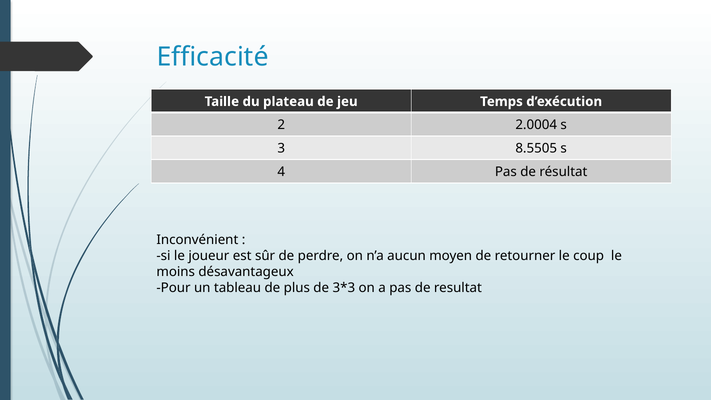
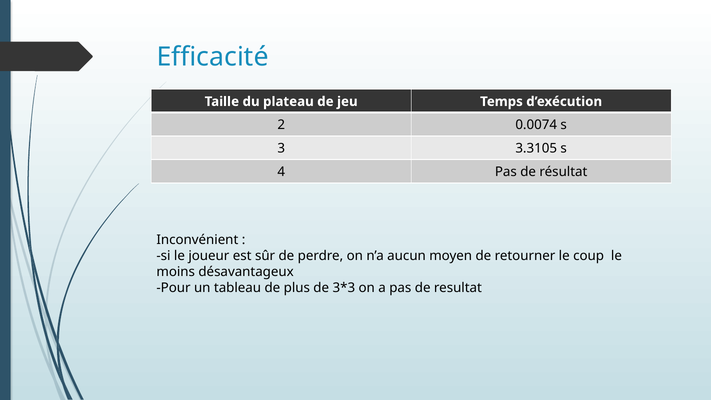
2.0004: 2.0004 -> 0.0074
8.5505: 8.5505 -> 3.3105
